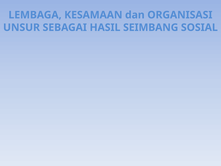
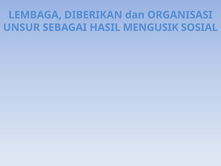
KESAMAAN: KESAMAAN -> DIBERIKAN
SEIMBANG: SEIMBANG -> MENGUSIK
